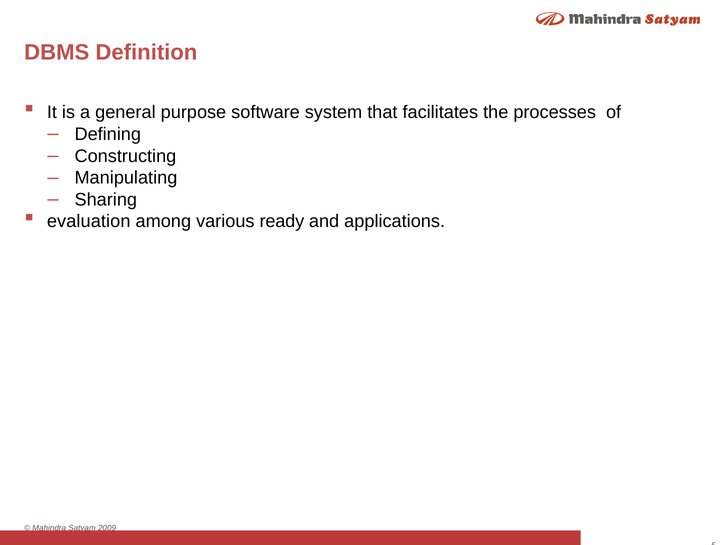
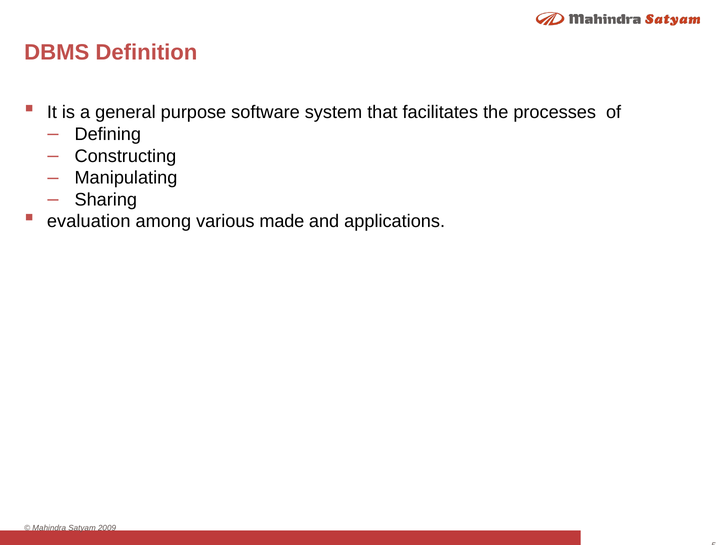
ready: ready -> made
